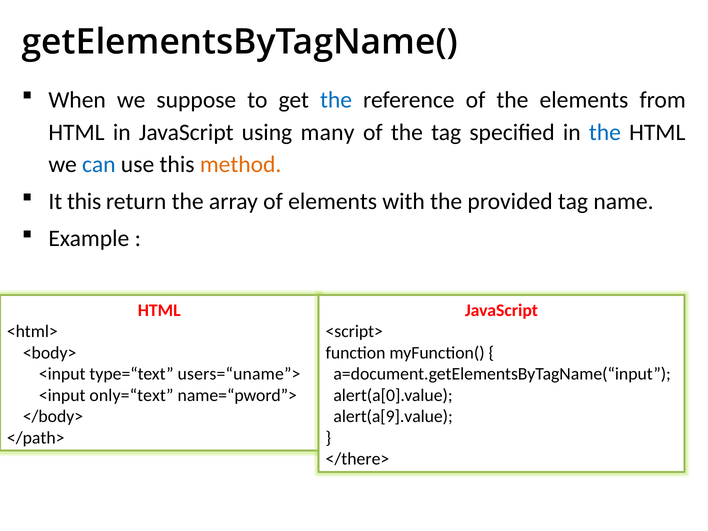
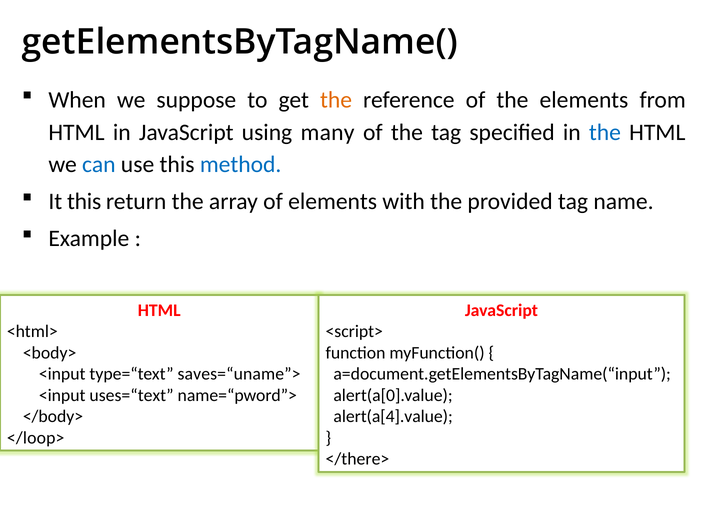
the at (336, 100) colour: blue -> orange
method colour: orange -> blue
users=“uname”>: users=“uname”> -> saves=“uname”>
only=“text: only=“text -> uses=“text
alert(a[9].value: alert(a[9].value -> alert(a[4].value
</path>: </path> -> </loop>
